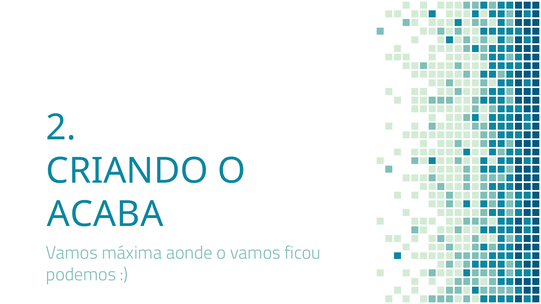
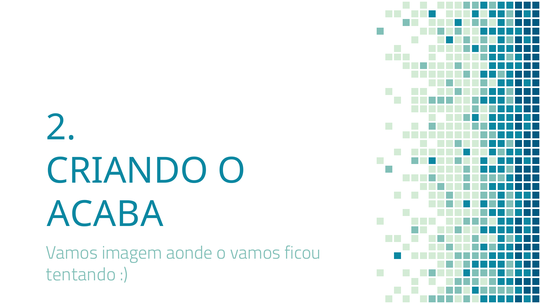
máxima: máxima -> imagem
podemos: podemos -> tentando
